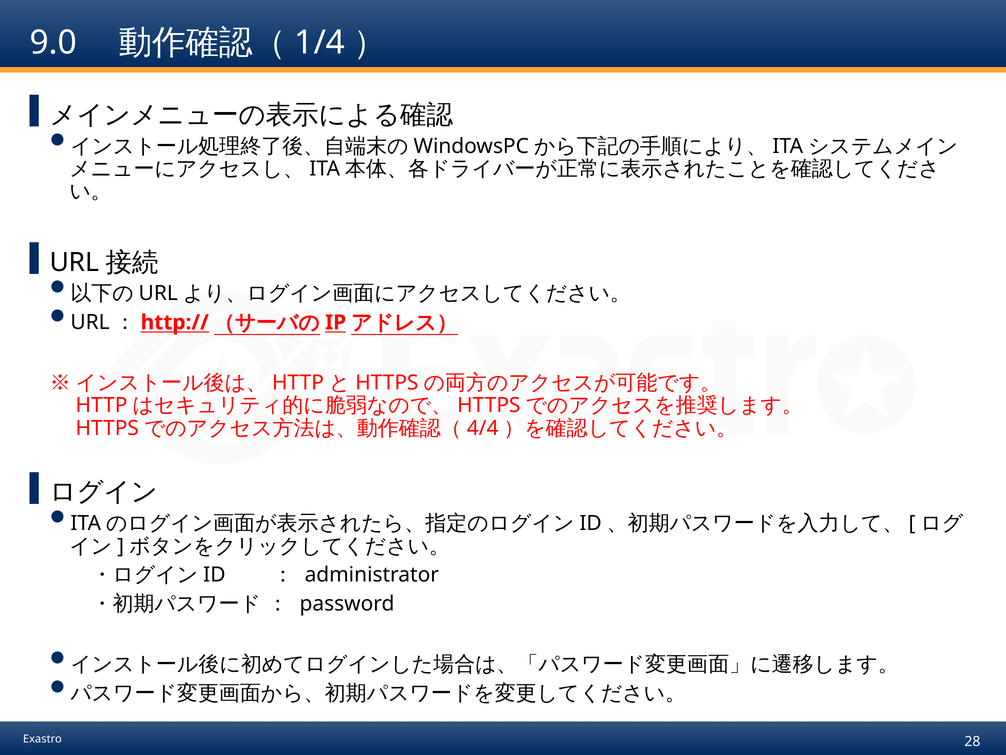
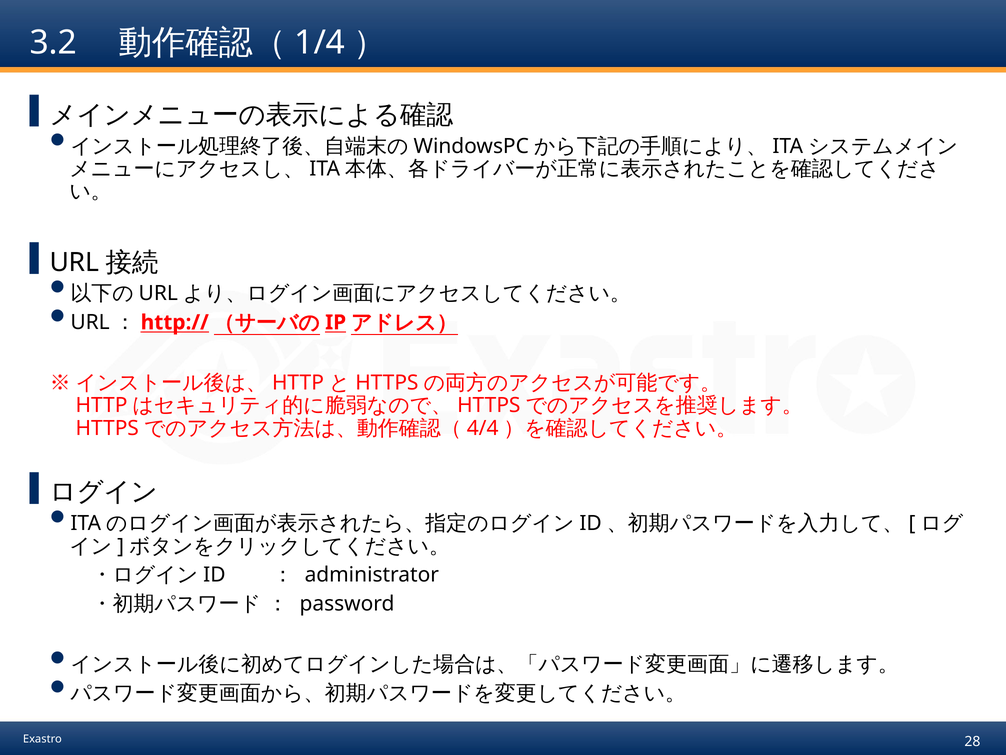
9.0: 9.0 -> 3.2
